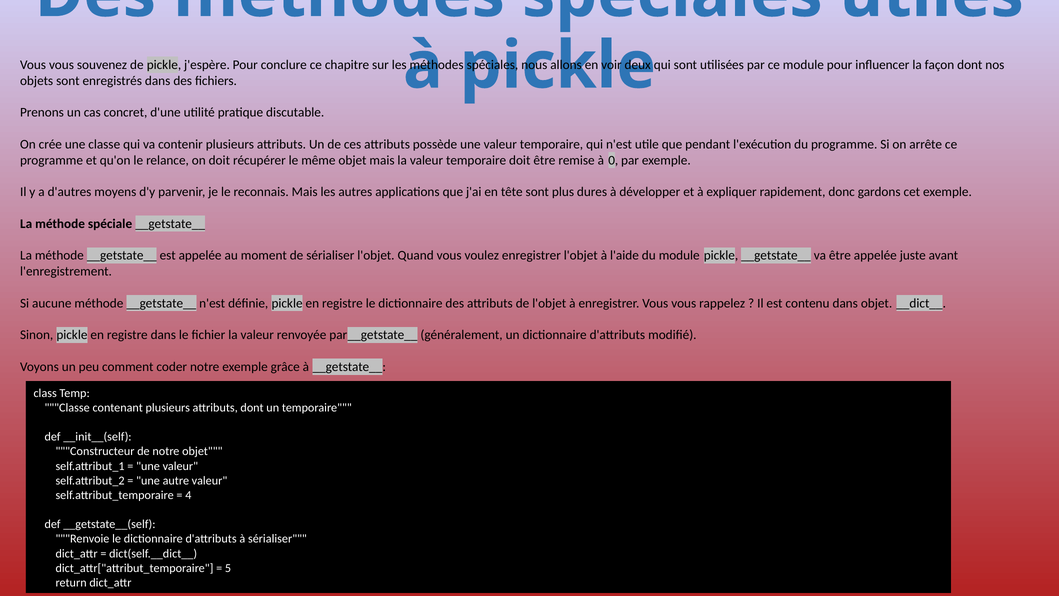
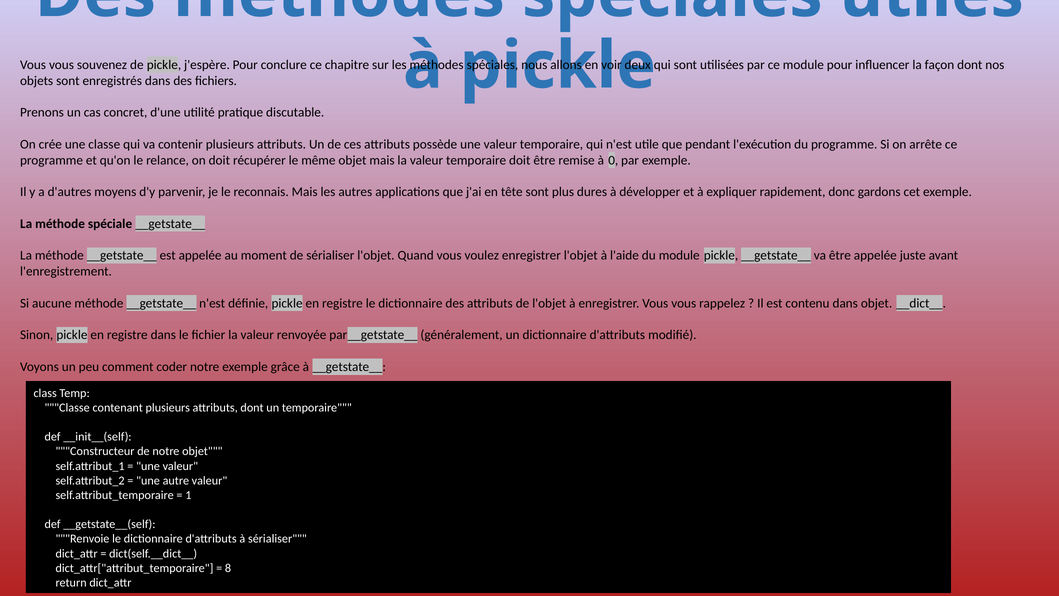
4: 4 -> 1
5: 5 -> 8
